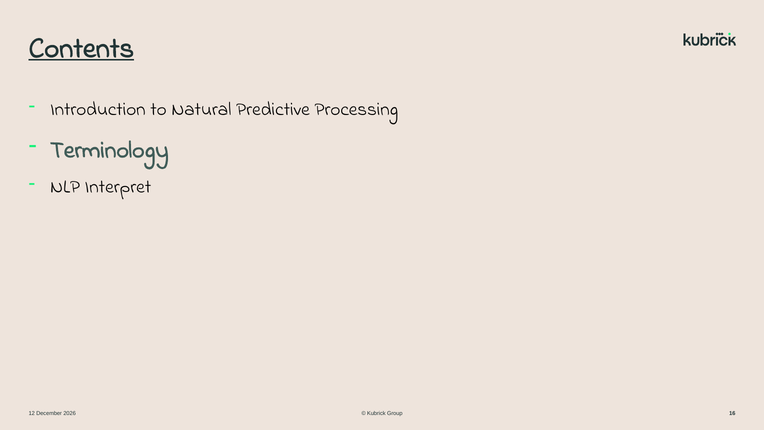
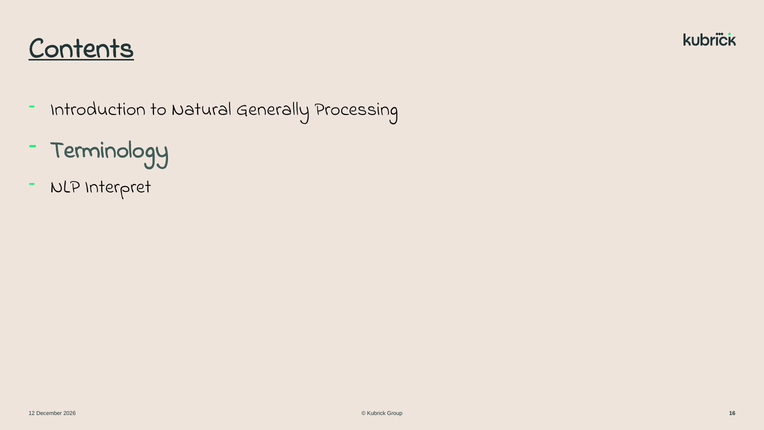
Predictive: Predictive -> Generally
